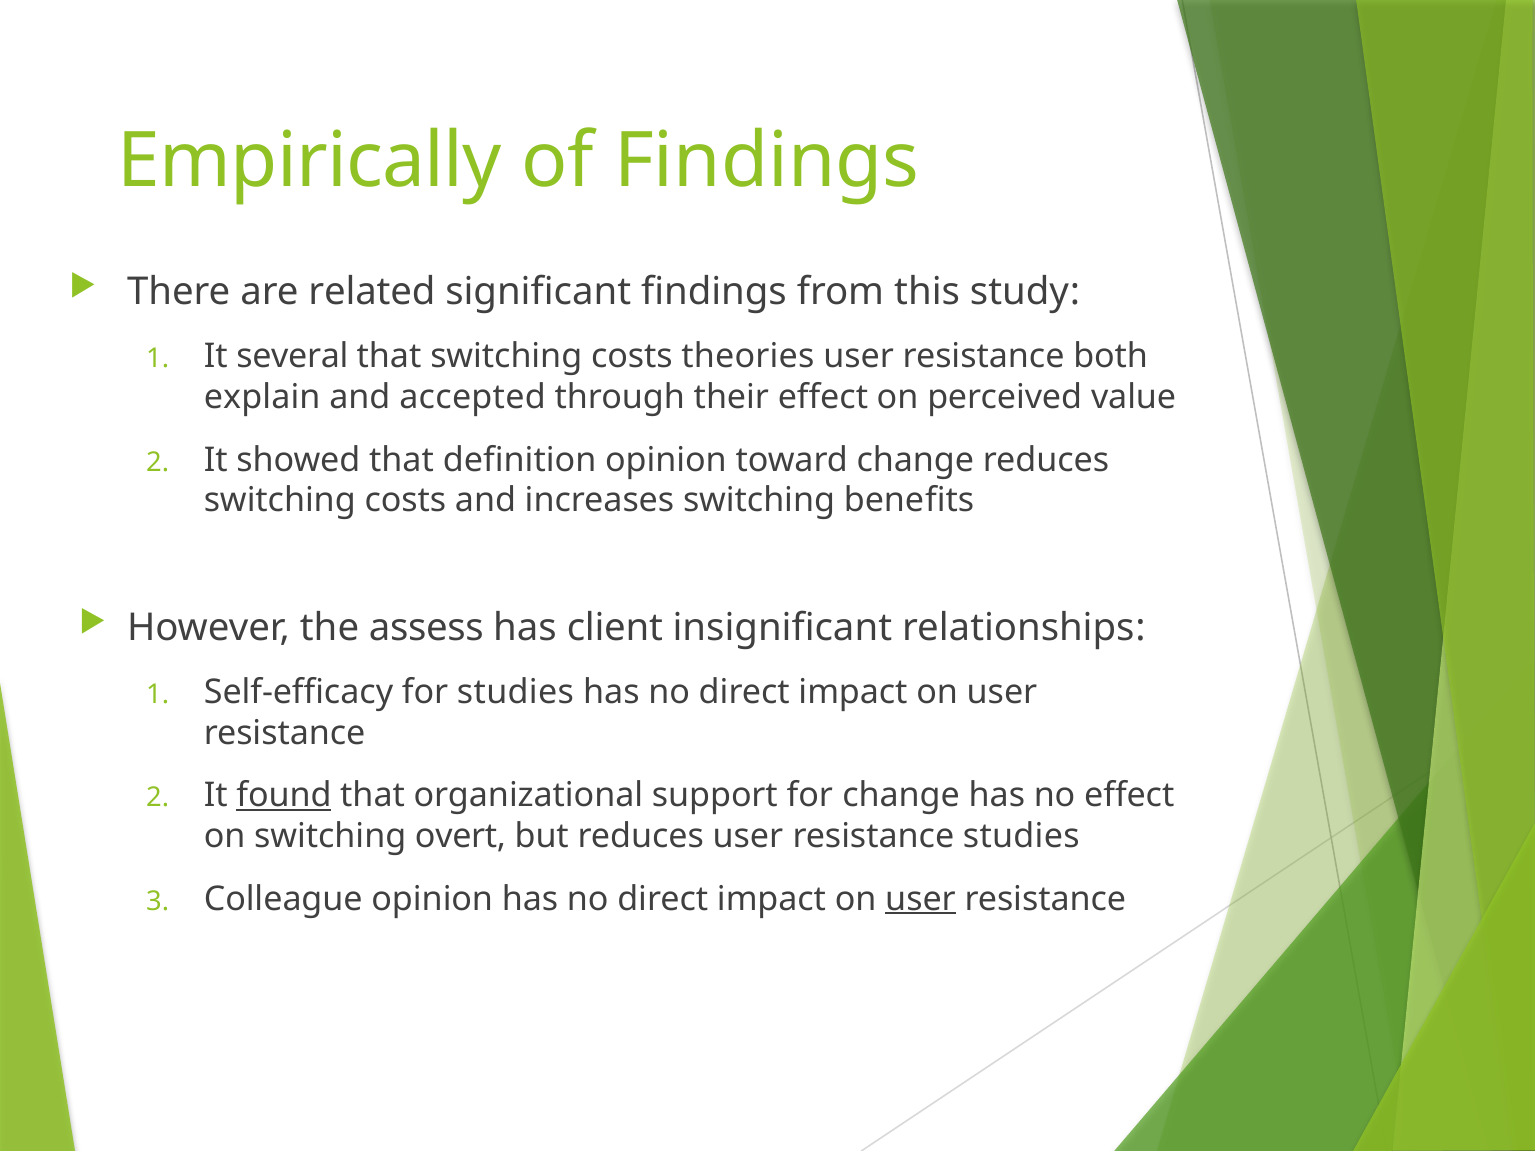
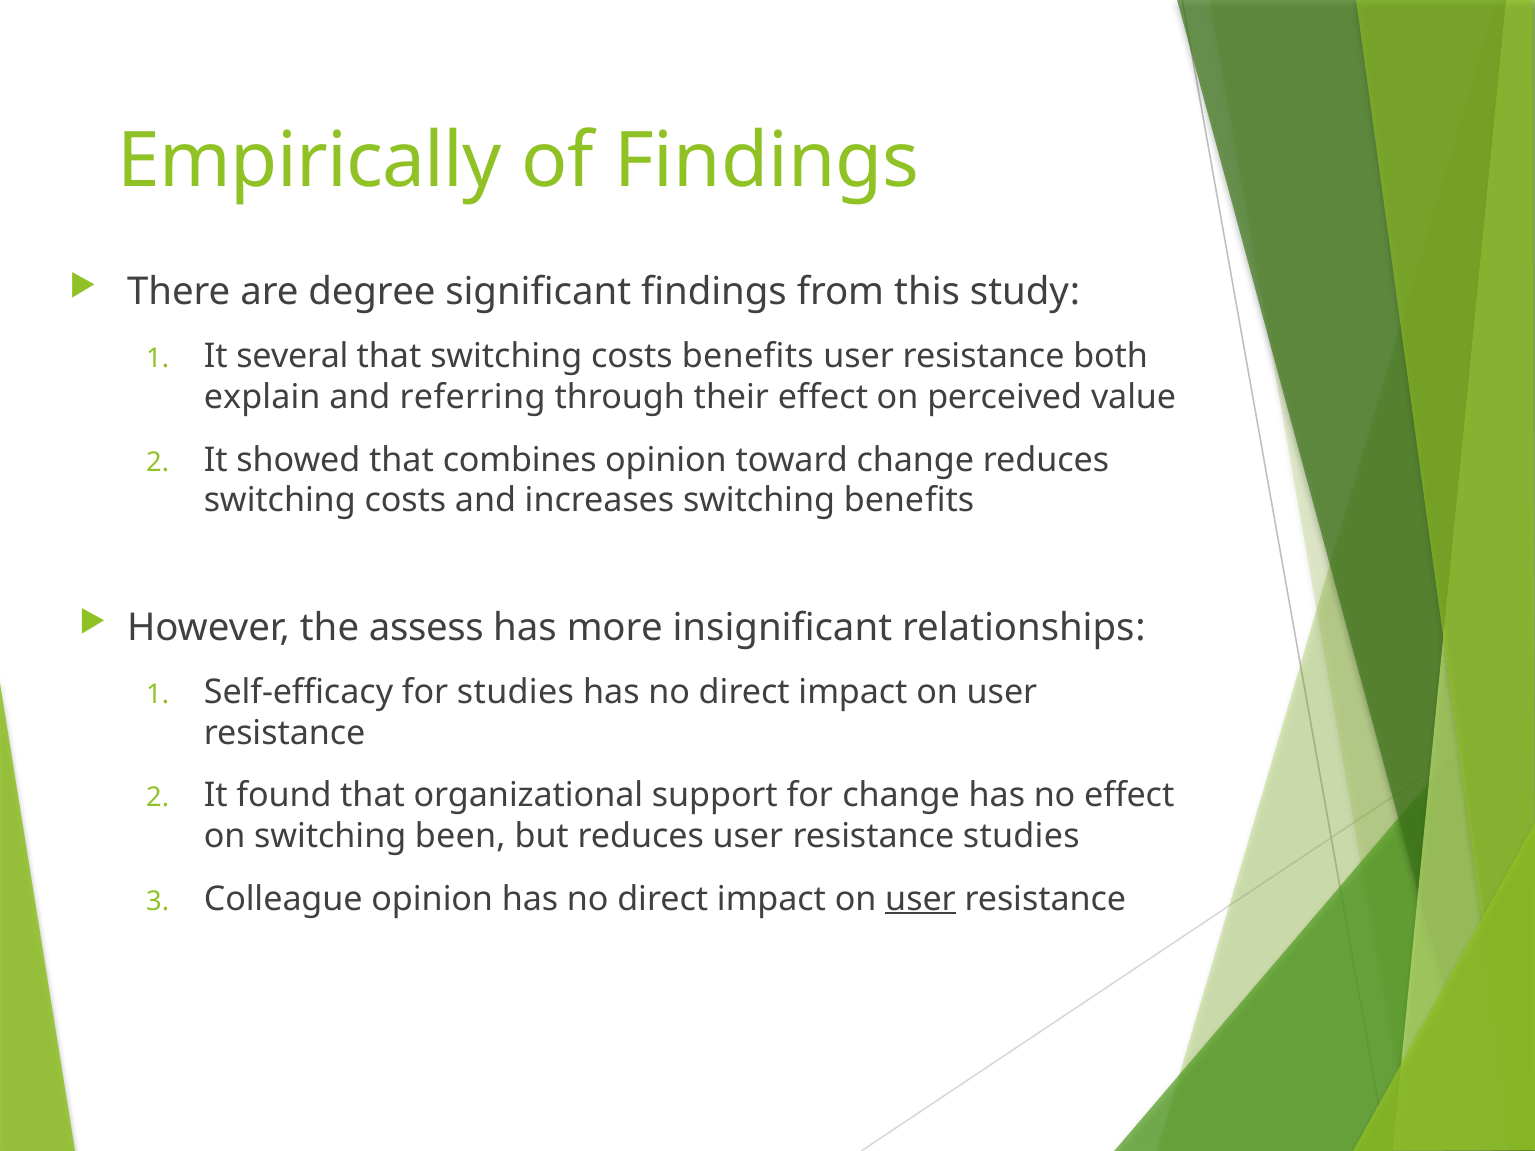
related: related -> degree
costs theories: theories -> benefits
accepted: accepted -> referring
definition: definition -> combines
client: client -> more
found underline: present -> none
overt: overt -> been
